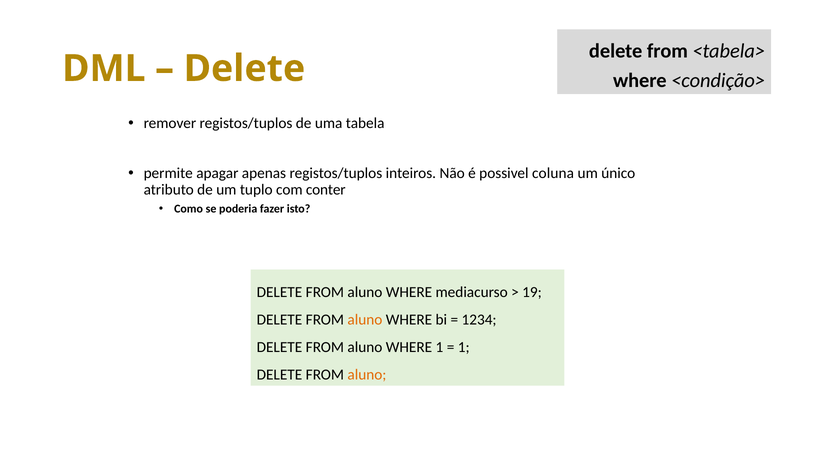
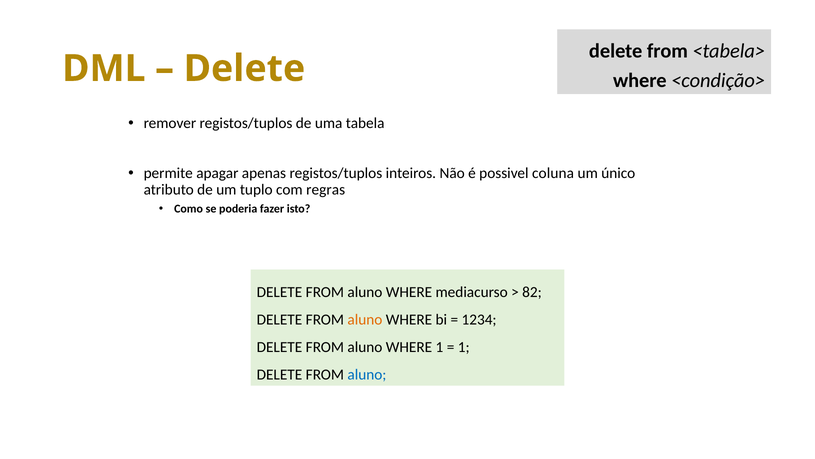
conter: conter -> regras
19: 19 -> 82
aluno at (367, 374) colour: orange -> blue
